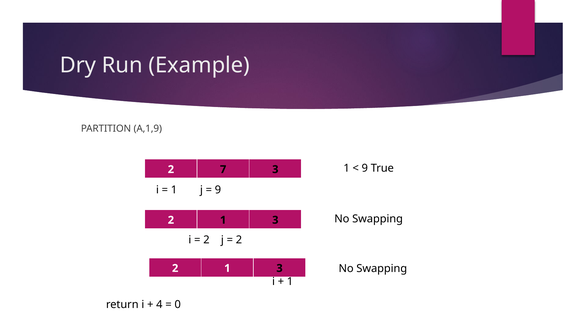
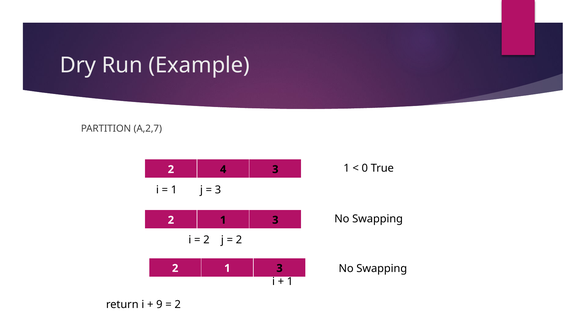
A,1,9: A,1,9 -> A,2,7
9 at (365, 168): 9 -> 0
7: 7 -> 4
9 at (218, 190): 9 -> 3
4: 4 -> 9
0 at (178, 304): 0 -> 2
